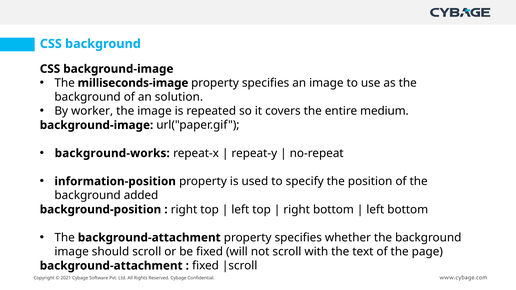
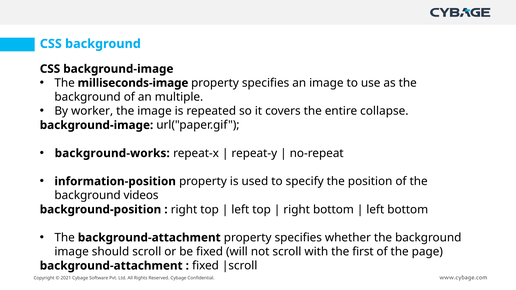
solution: solution -> multiple
medium: medium -> collapse
added: added -> videos
text: text -> first
